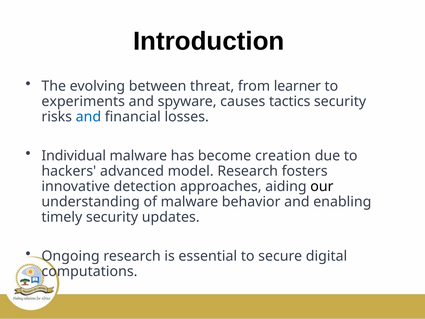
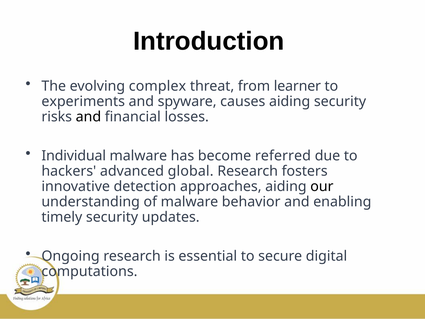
between: between -> complex
causes tactics: tactics -> aiding
and at (88, 117) colour: blue -> black
creation: creation -> referred
model: model -> global
